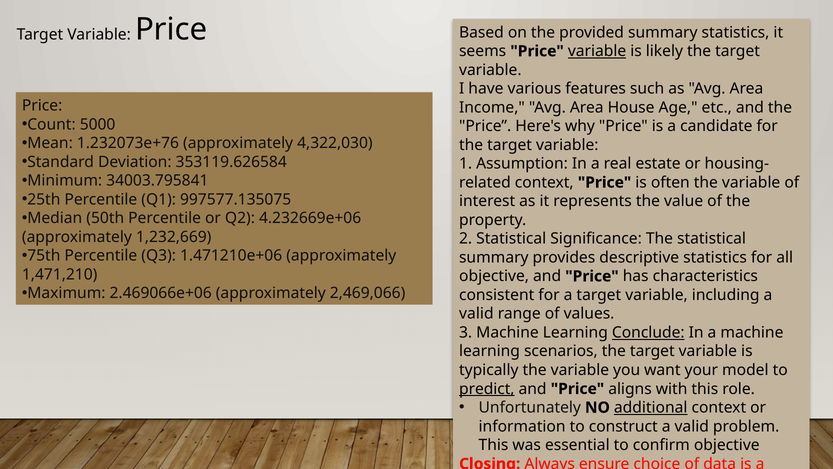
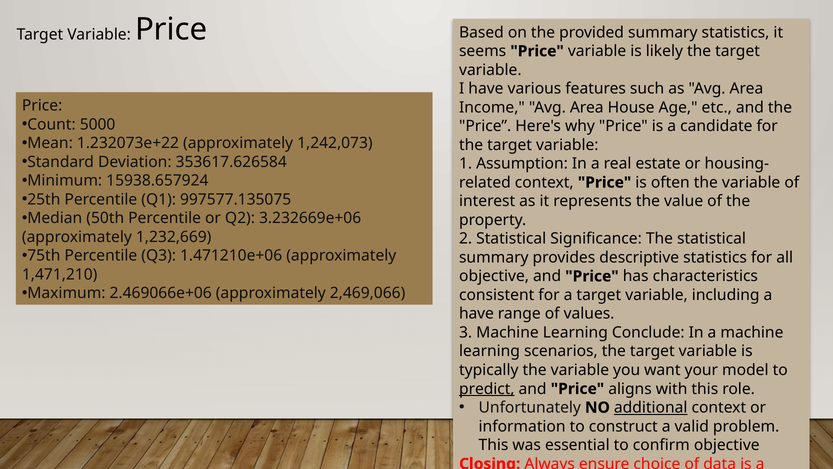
variable at (597, 51) underline: present -> none
1.232073e+76: 1.232073e+76 -> 1.232073e+22
4,322,030: 4,322,030 -> 1,242,073
353119.626584: 353119.626584 -> 353617.626584
34003.795841: 34003.795841 -> 15938.657924
4.232669e+06: 4.232669e+06 -> 3.232669e+06
valid at (476, 314): valid -> have
Conclude underline: present -> none
